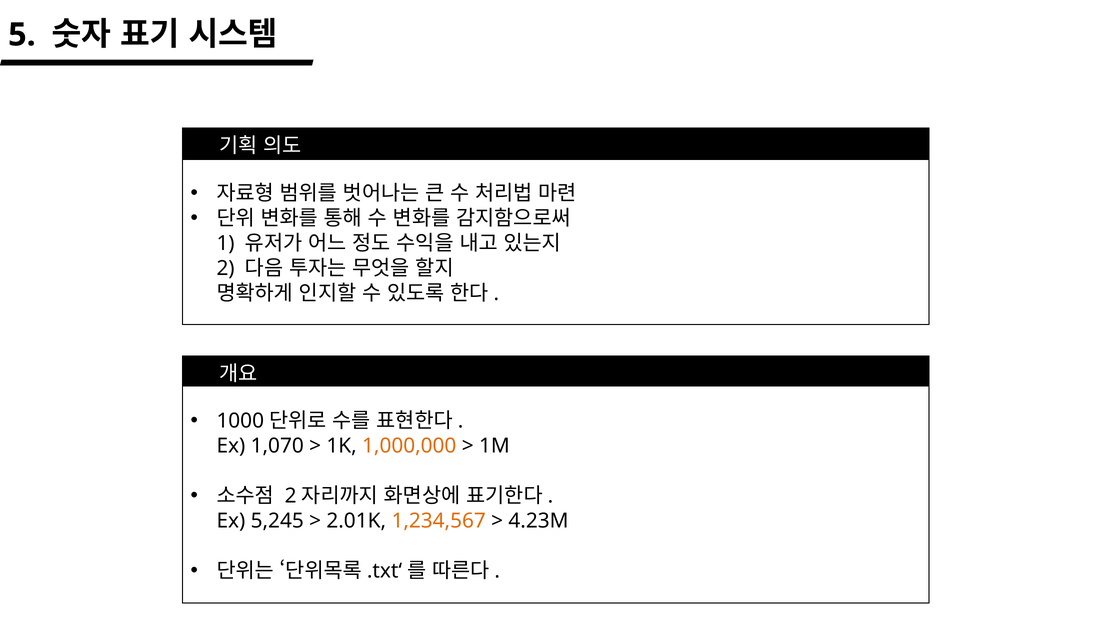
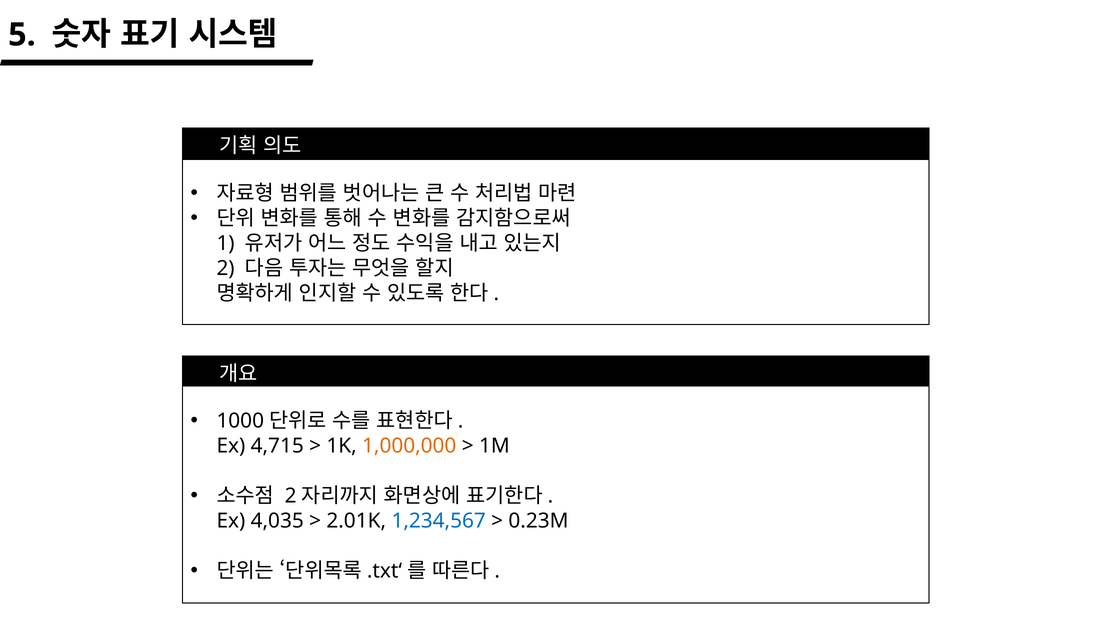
1,070: 1,070 -> 4,715
5,245: 5,245 -> 4,035
1,234,567 colour: orange -> blue
4.23M: 4.23M -> 0.23M
